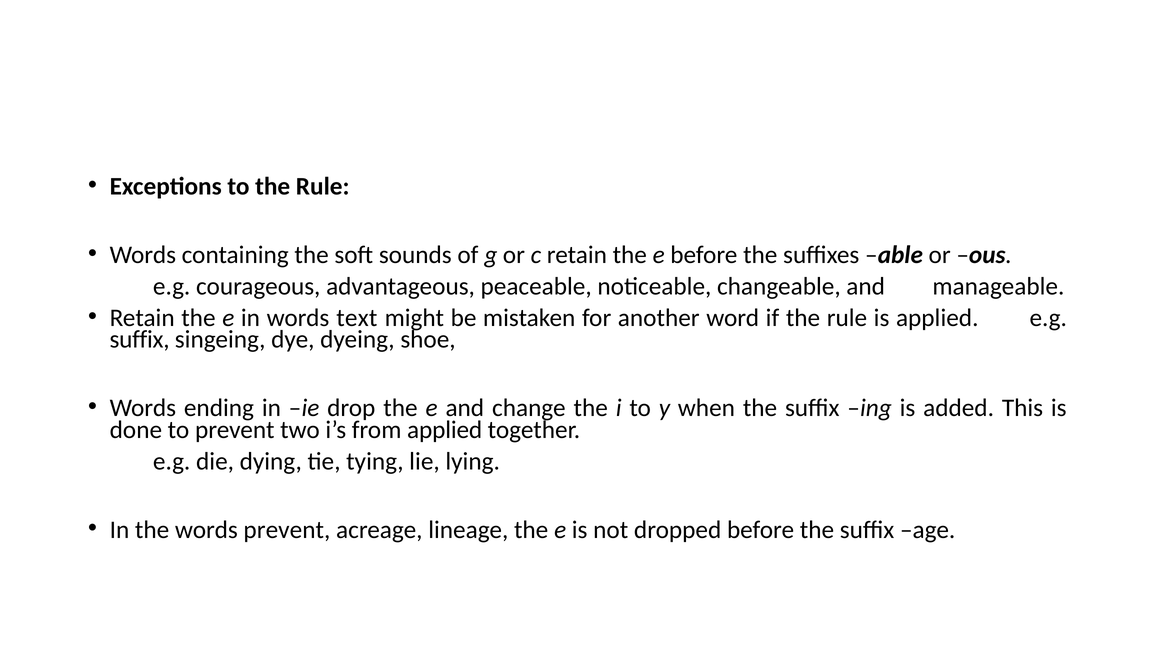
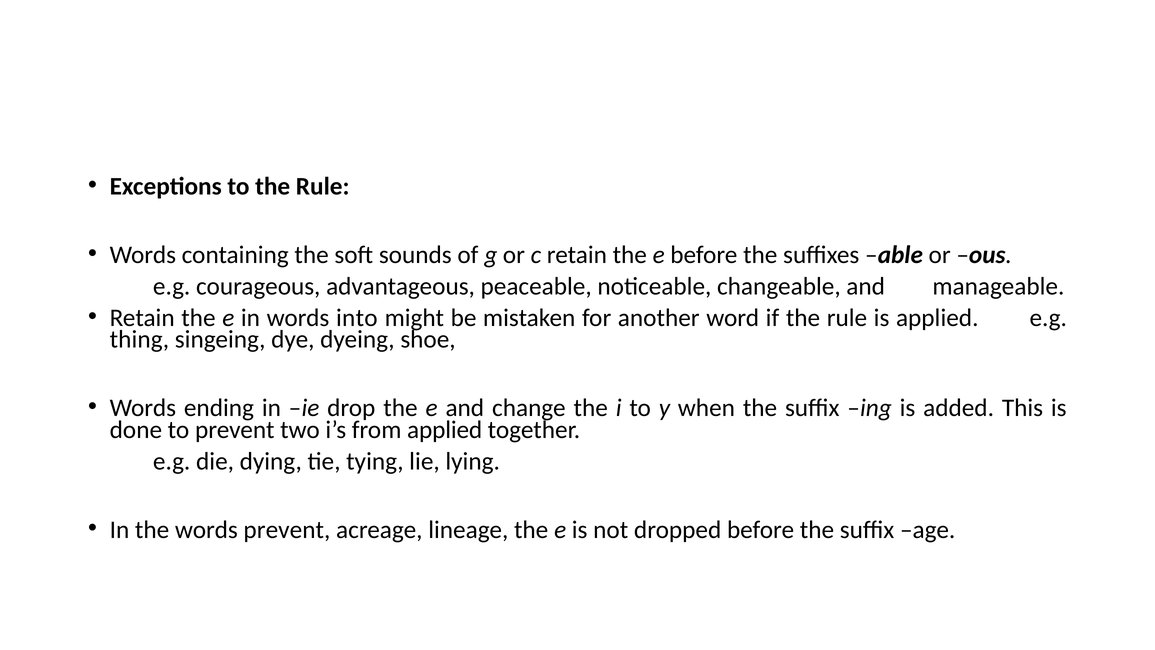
text: text -> into
suffix at (140, 339): suffix -> thing
